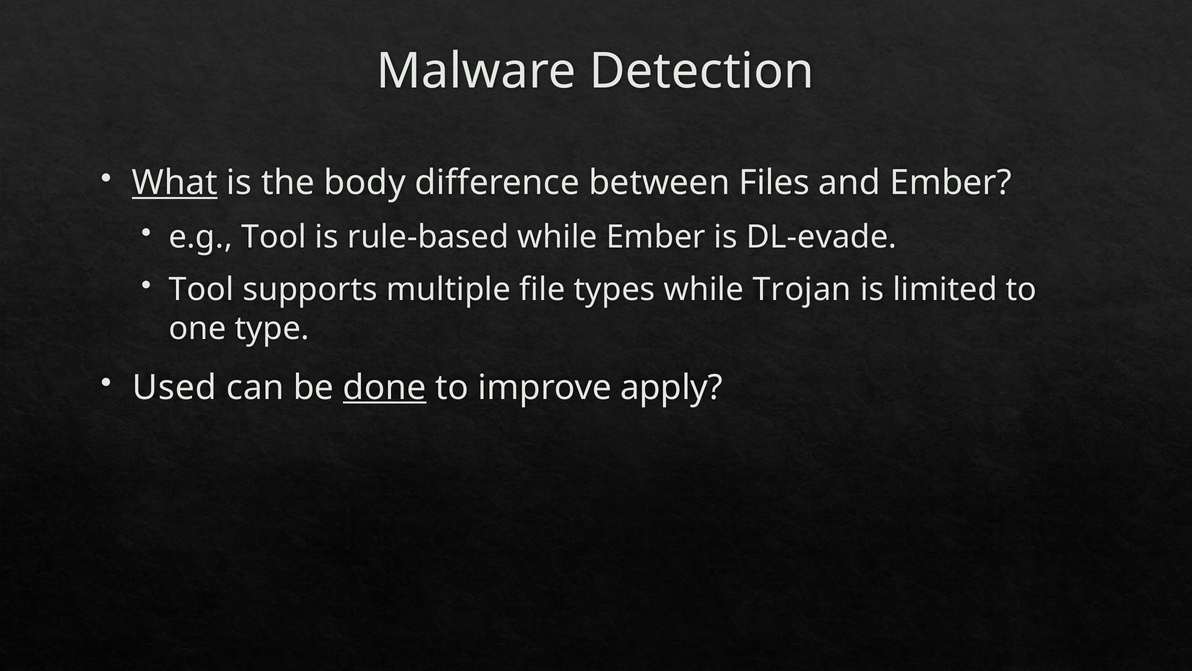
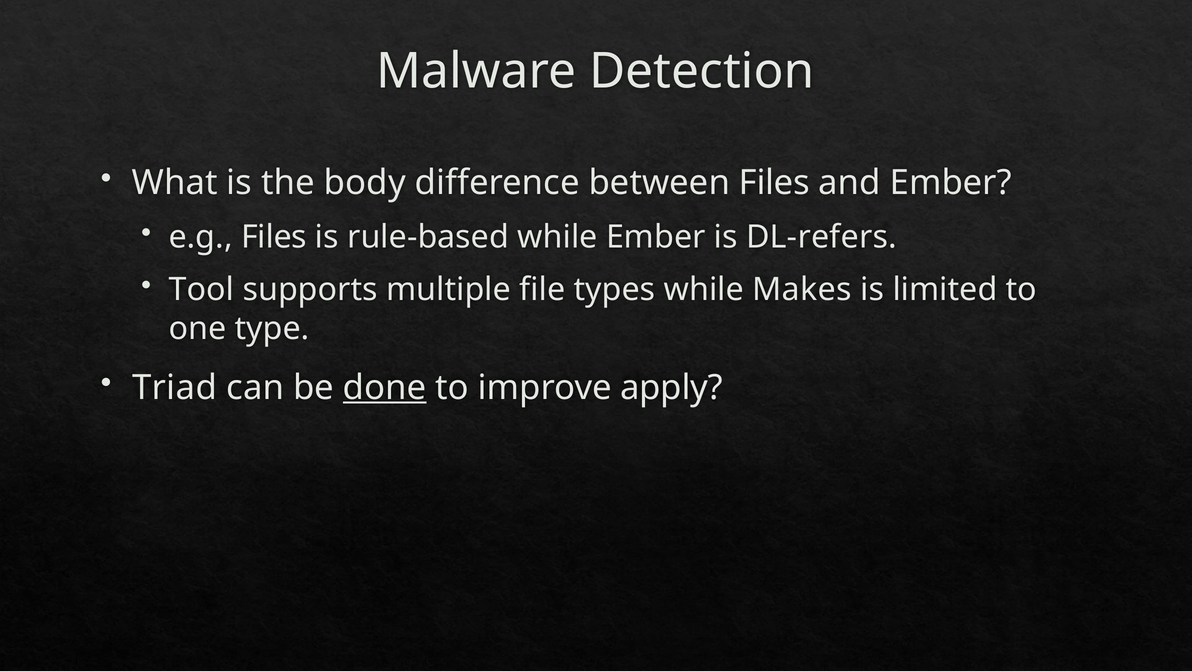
What underline: present -> none
e.g Tool: Tool -> Files
DL-evade: DL-evade -> DL-refers
Trojan: Trojan -> Makes
Used: Used -> Triad
